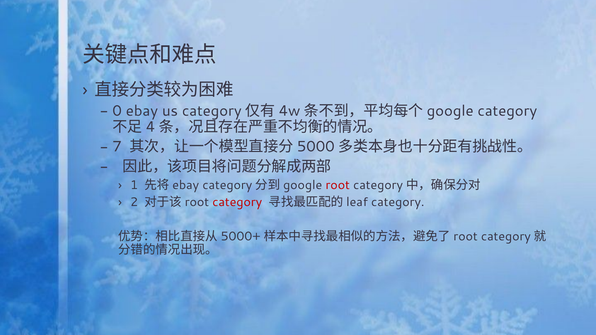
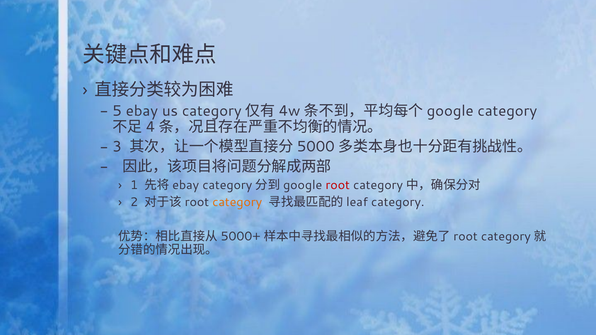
0: 0 -> 5
7: 7 -> 3
category at (237, 202) colour: red -> orange
